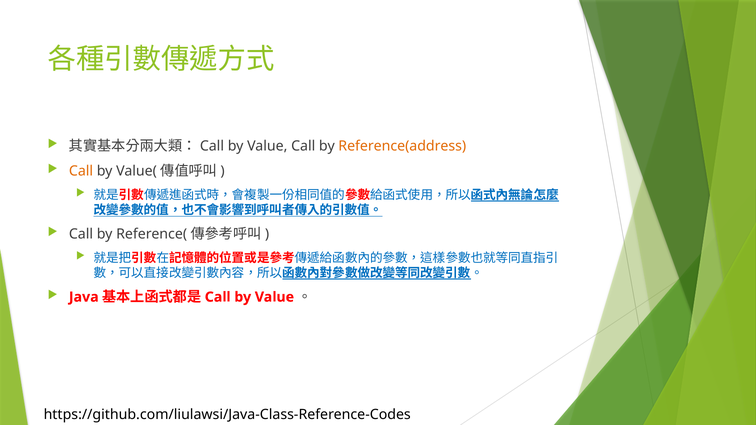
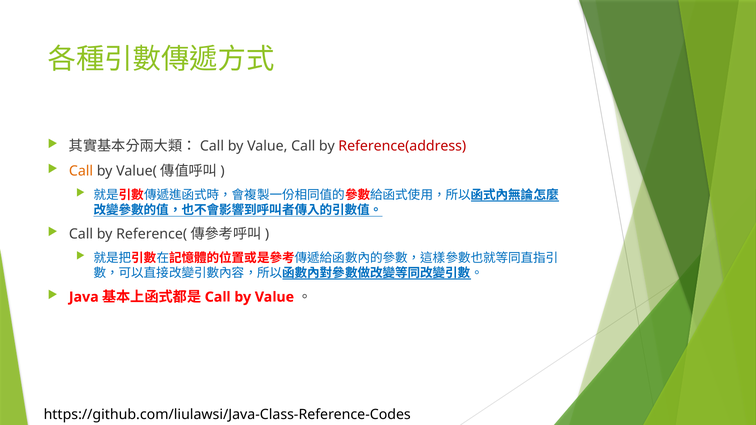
Reference(address colour: orange -> red
